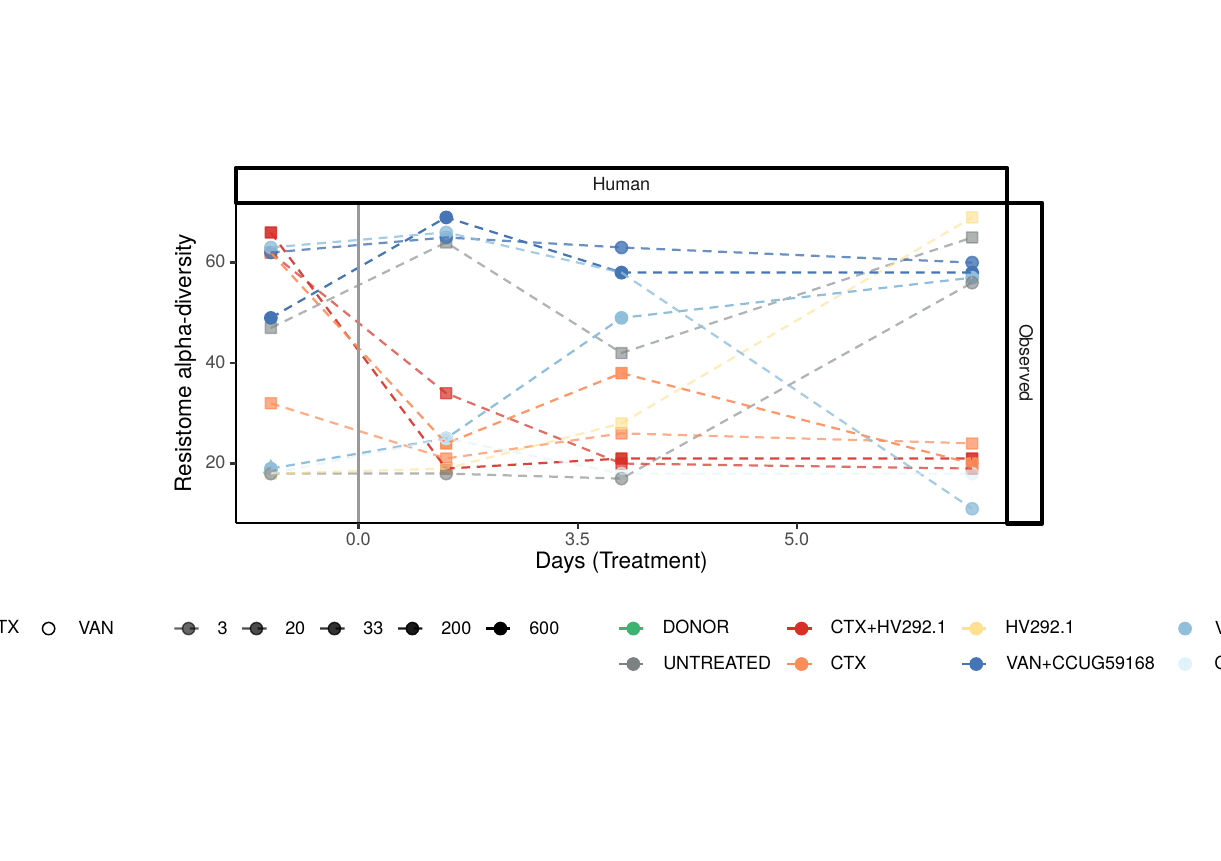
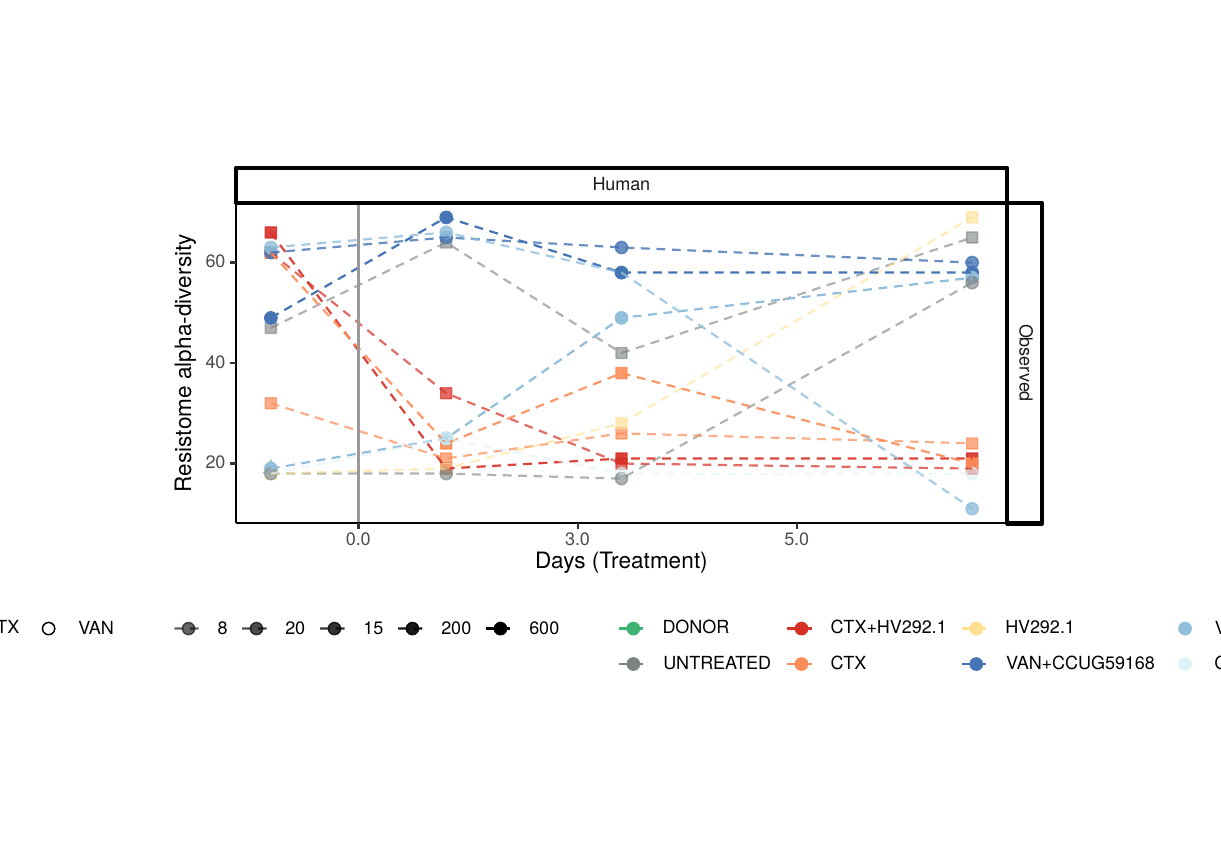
3.5: 3.5 -> 3.0
3: 3 -> 8
33: 33 -> 15
